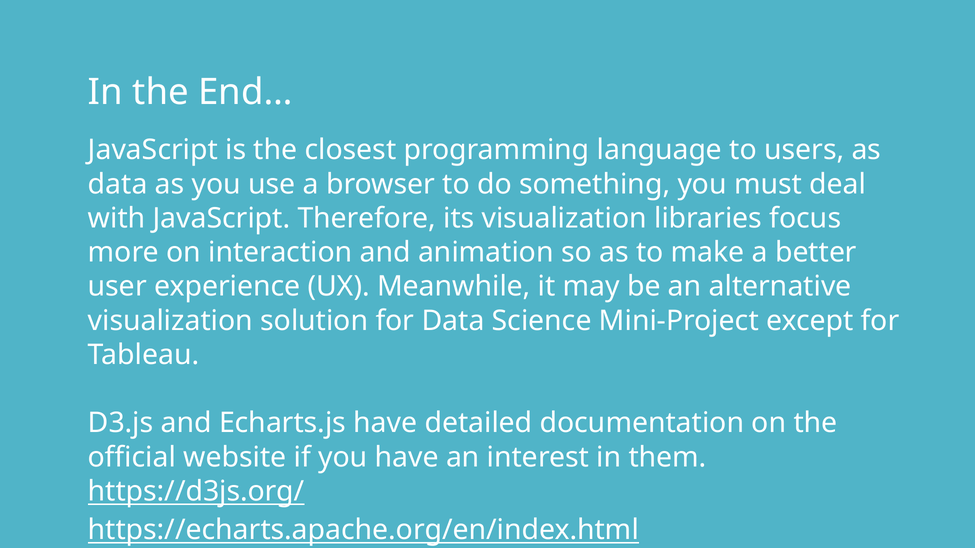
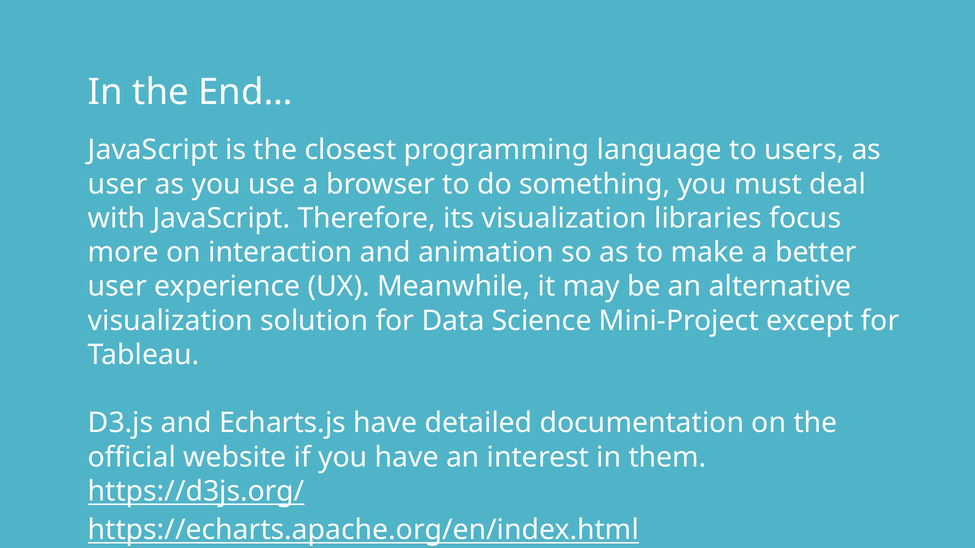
data at (118, 184): data -> user
